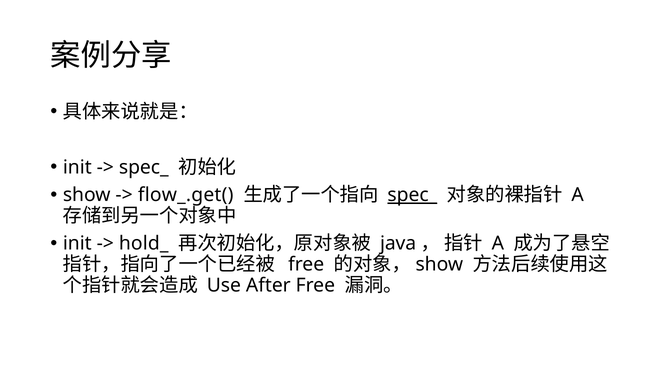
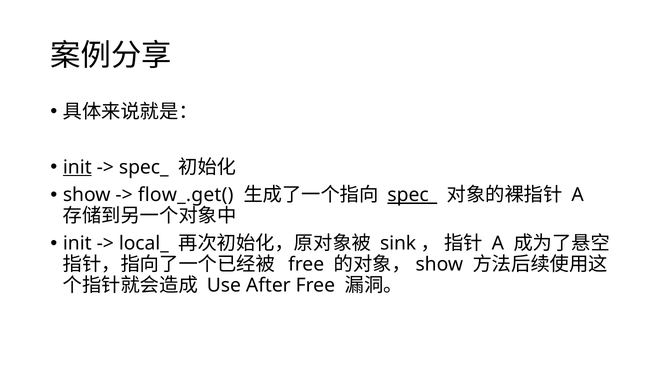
init at (77, 167) underline: none -> present
hold_: hold_ -> local_
java: java -> sink
